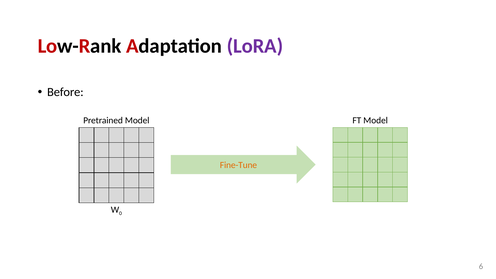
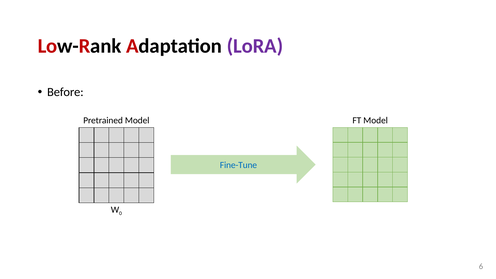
Fine-Tune colour: orange -> blue
